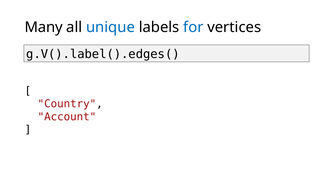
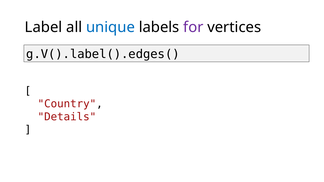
Many: Many -> Label
for colour: blue -> purple
Account: Account -> Details
